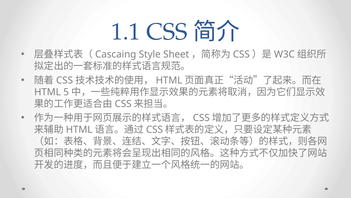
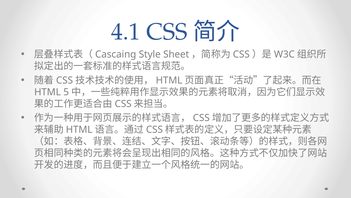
1.1: 1.1 -> 4.1
